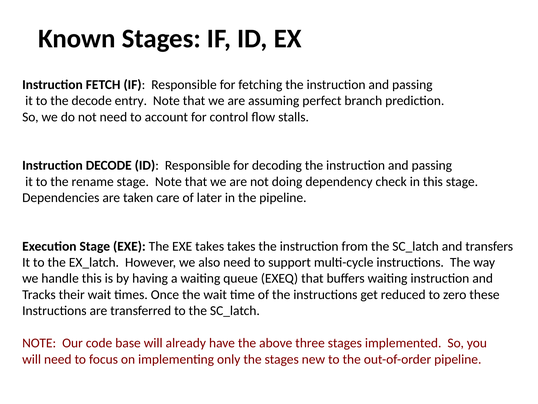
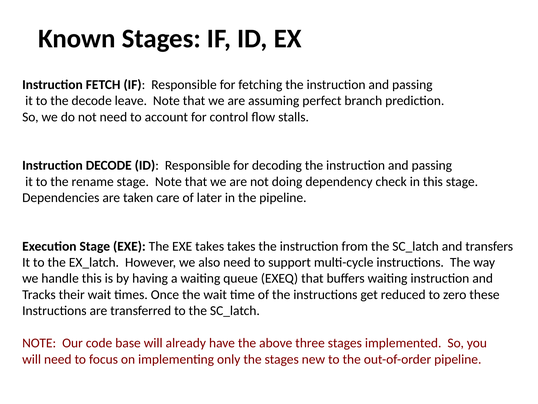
entry: entry -> leave
